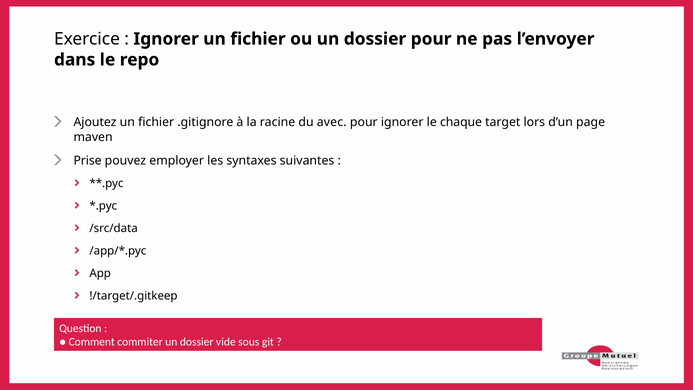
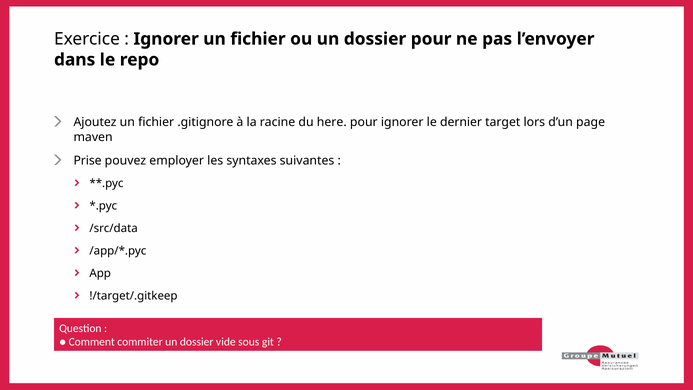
avec: avec -> here
chaque: chaque -> dernier
